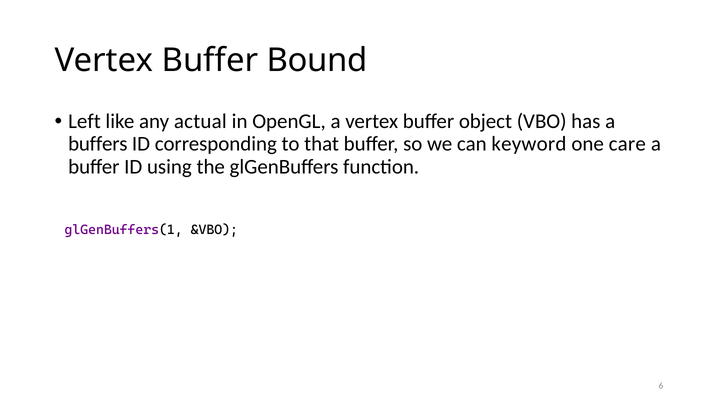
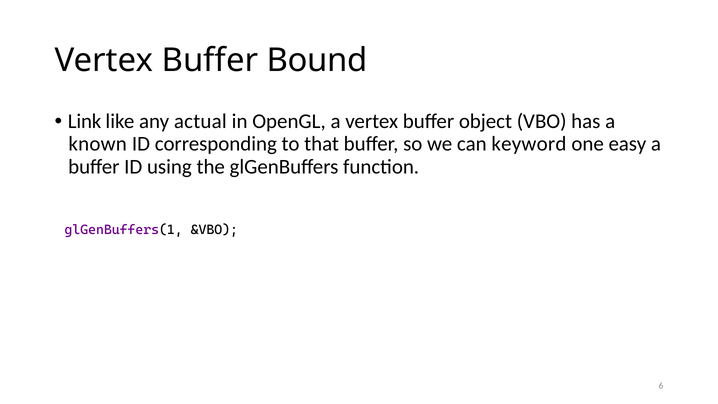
Left: Left -> Link
buffers: buffers -> known
care: care -> easy
